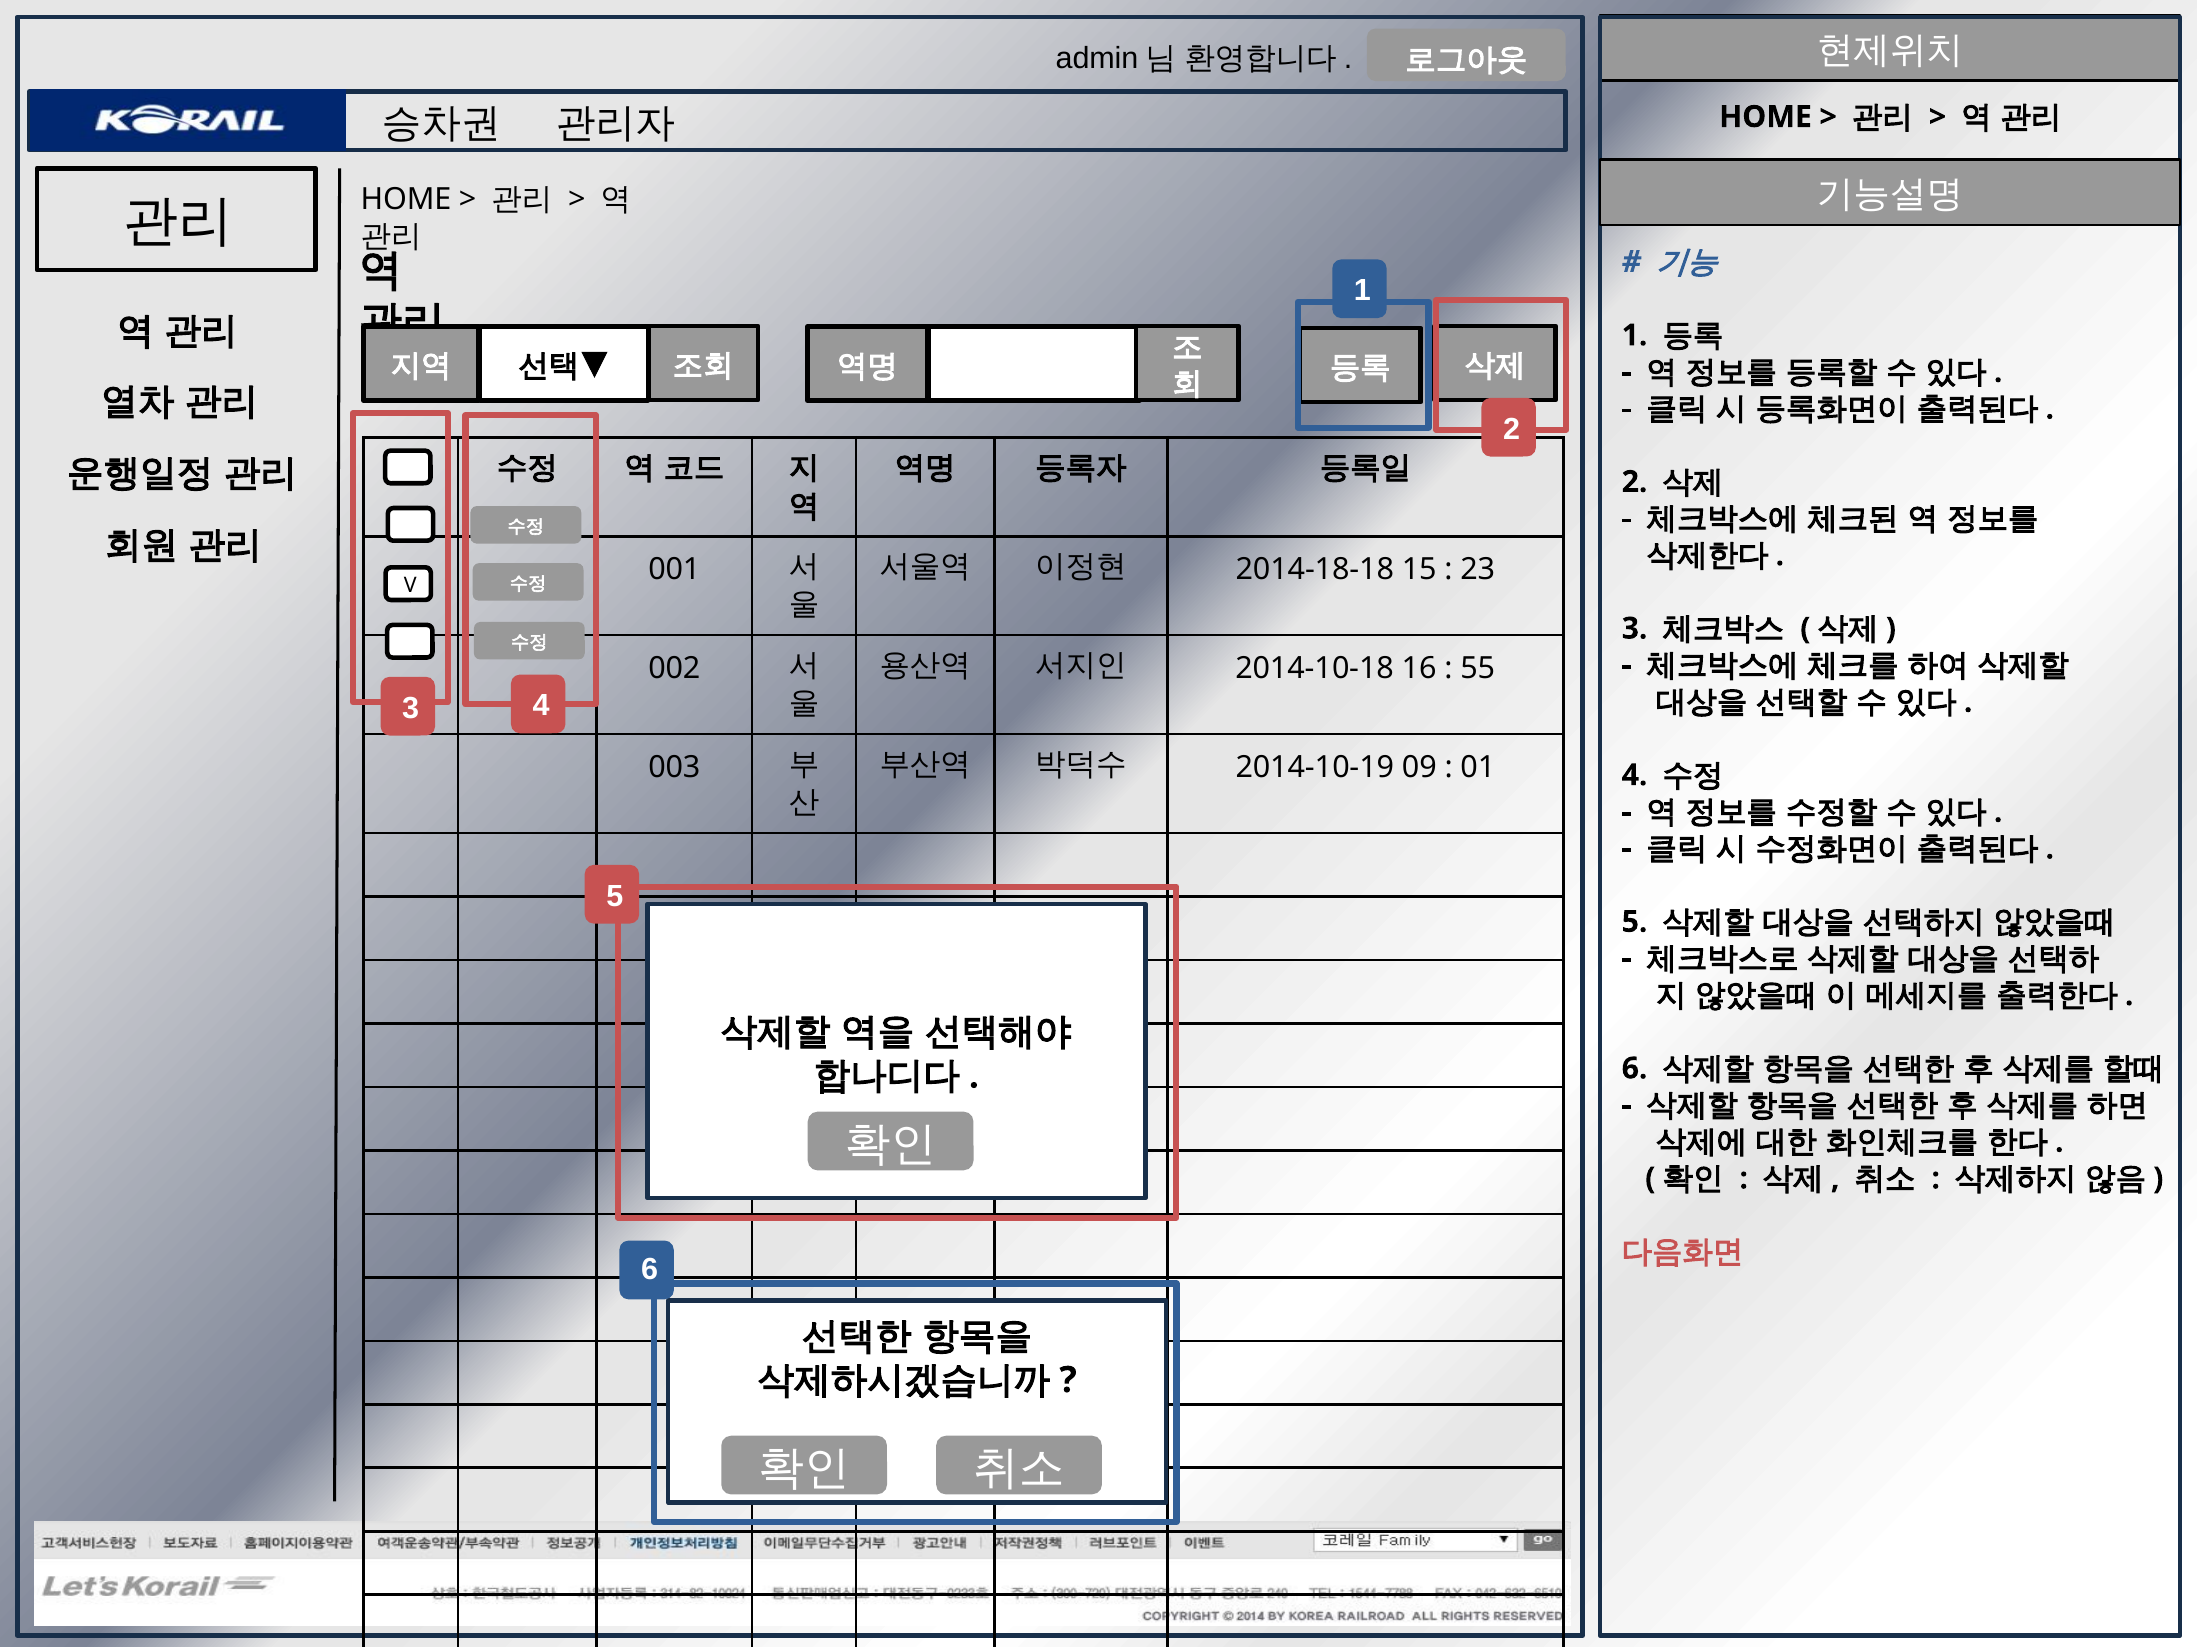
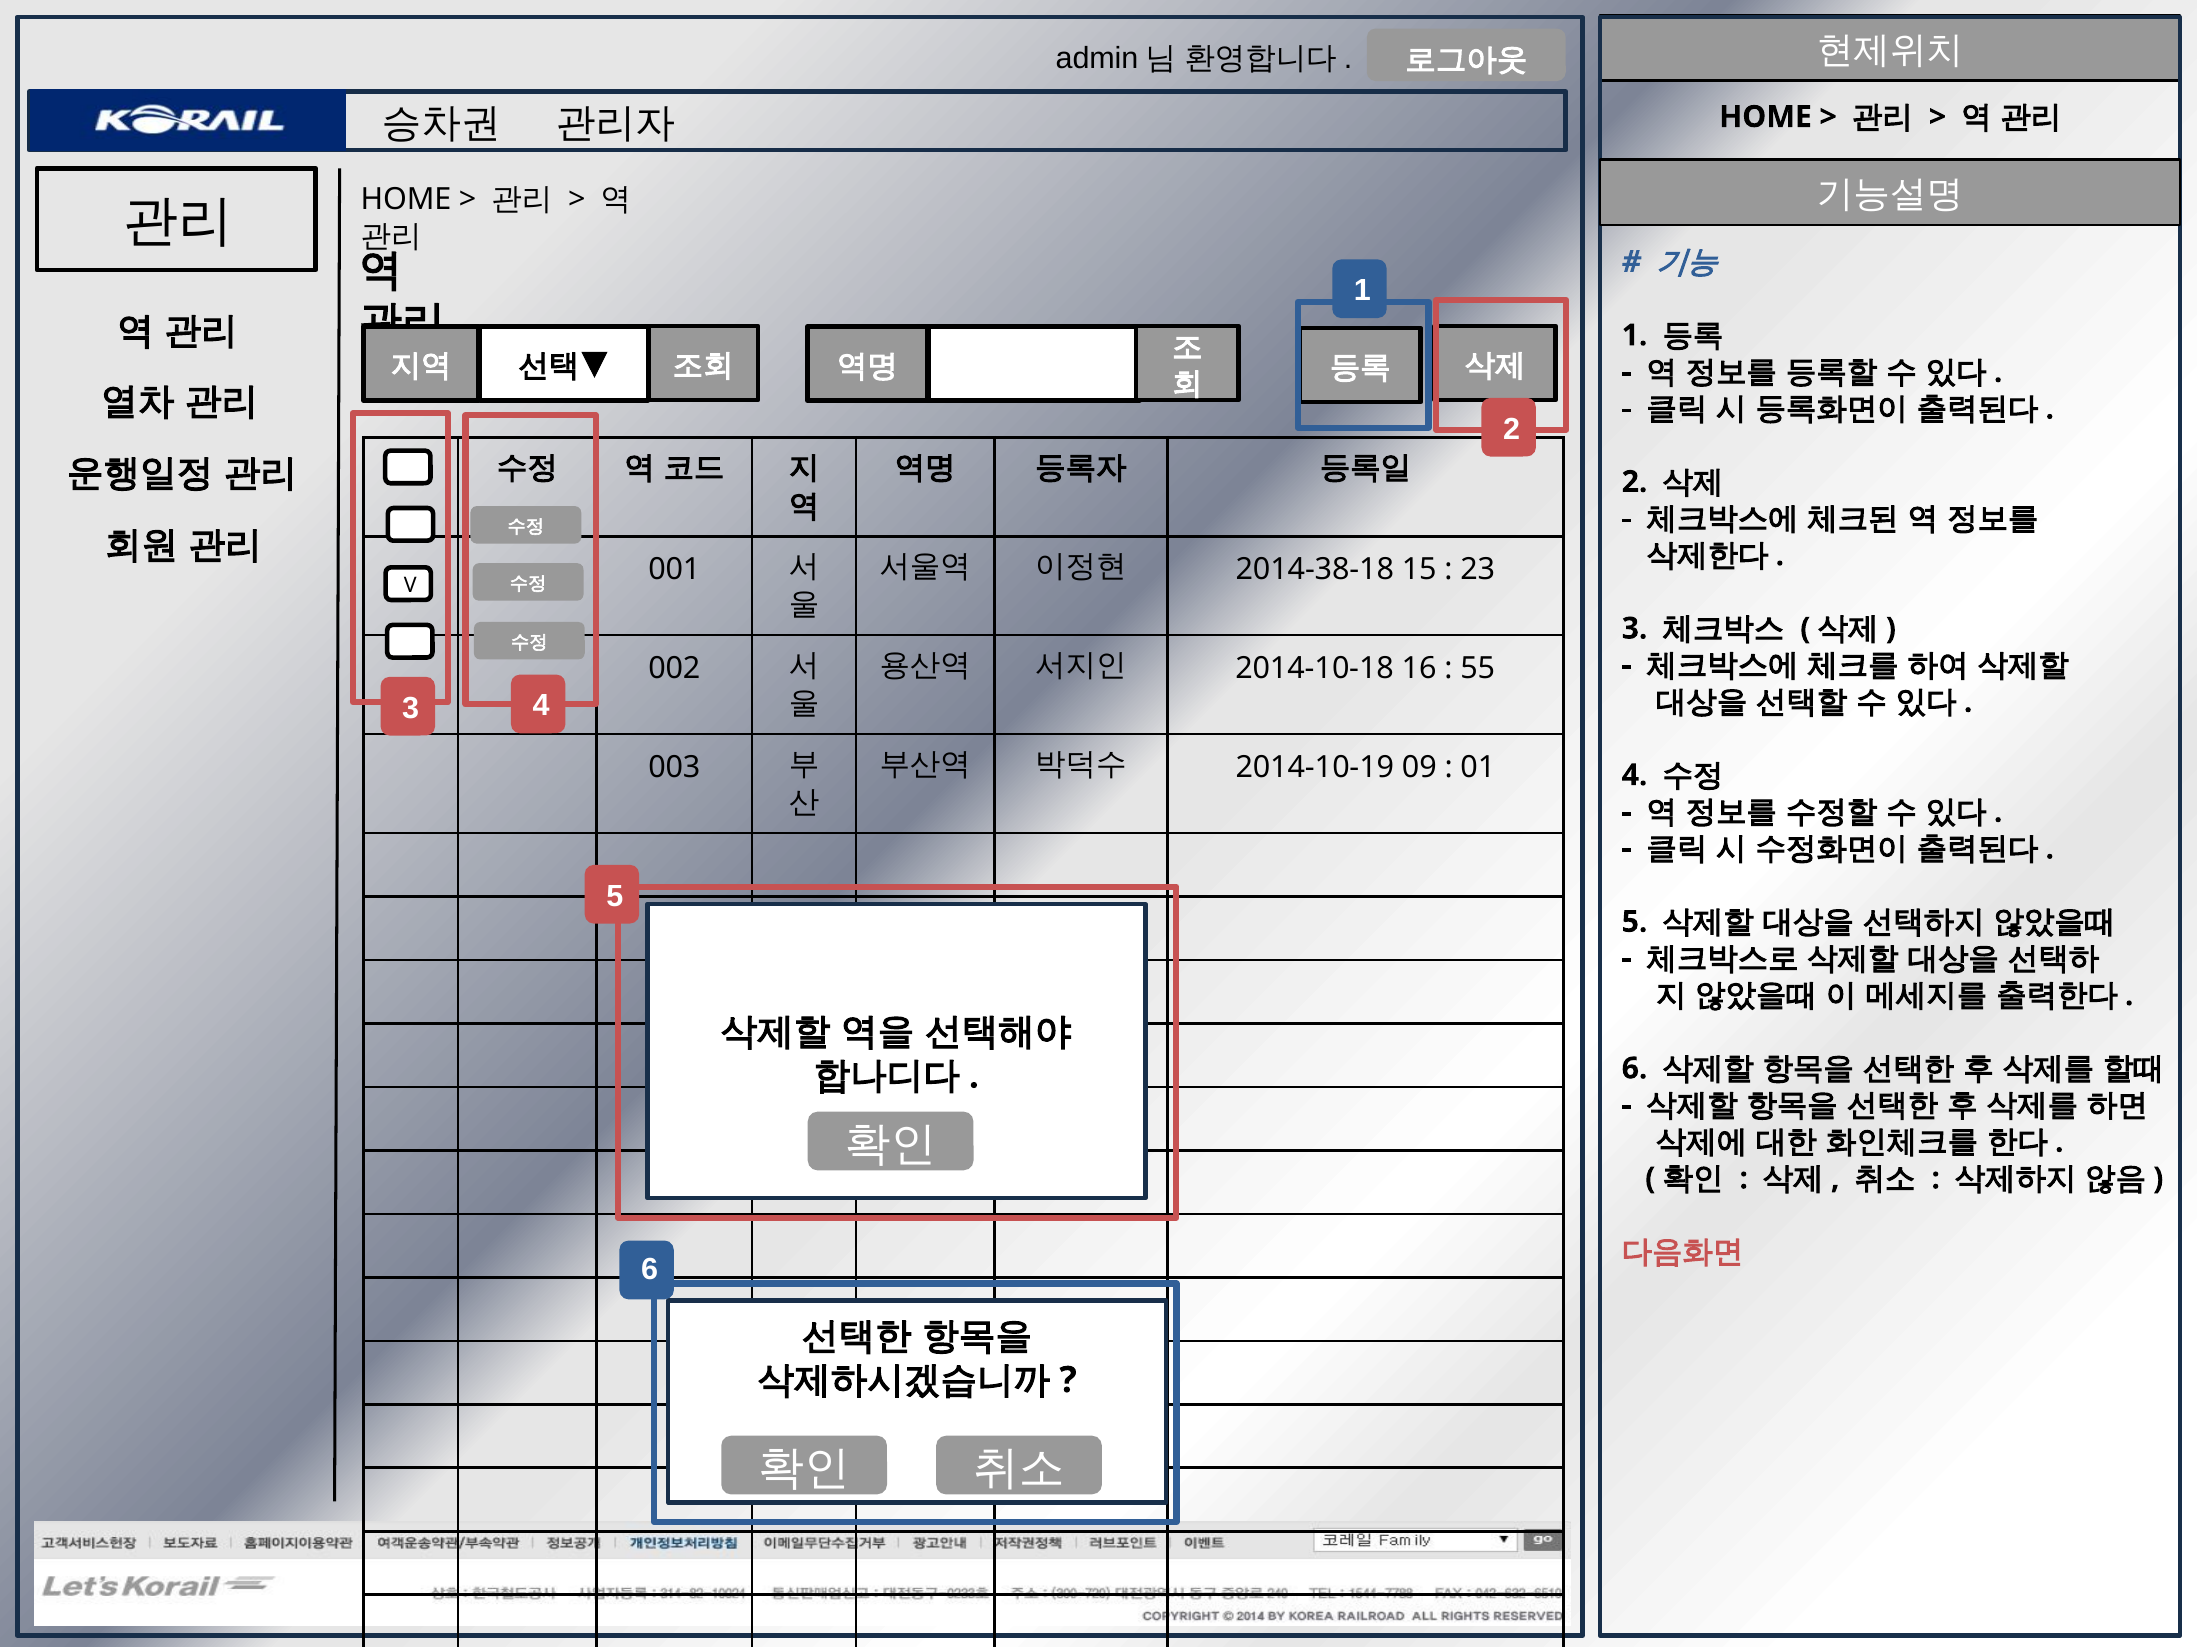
2014-18-18: 2014-18-18 -> 2014-38-18
